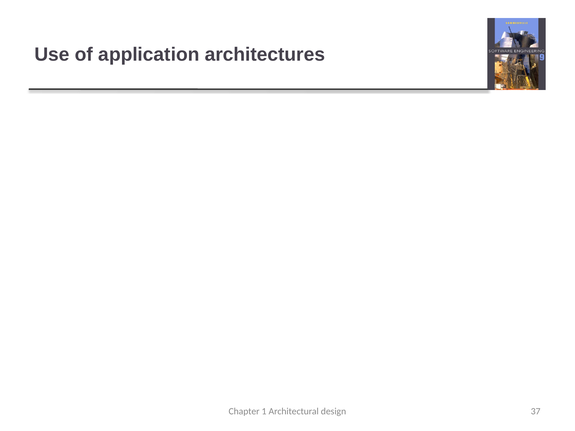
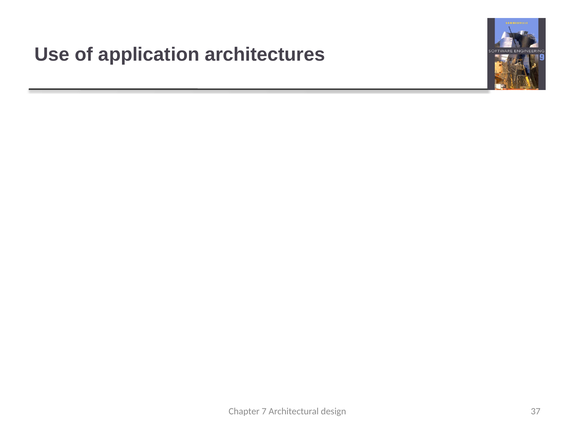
1: 1 -> 7
